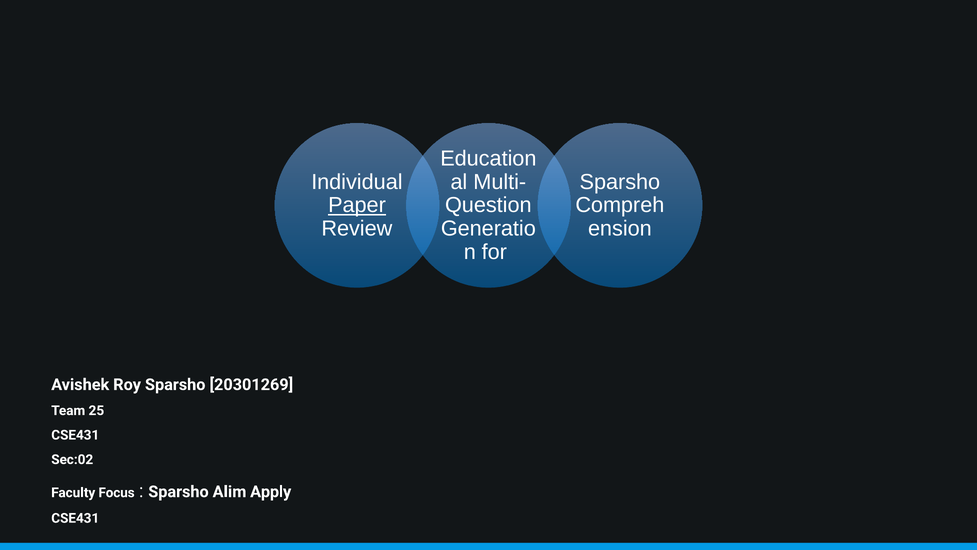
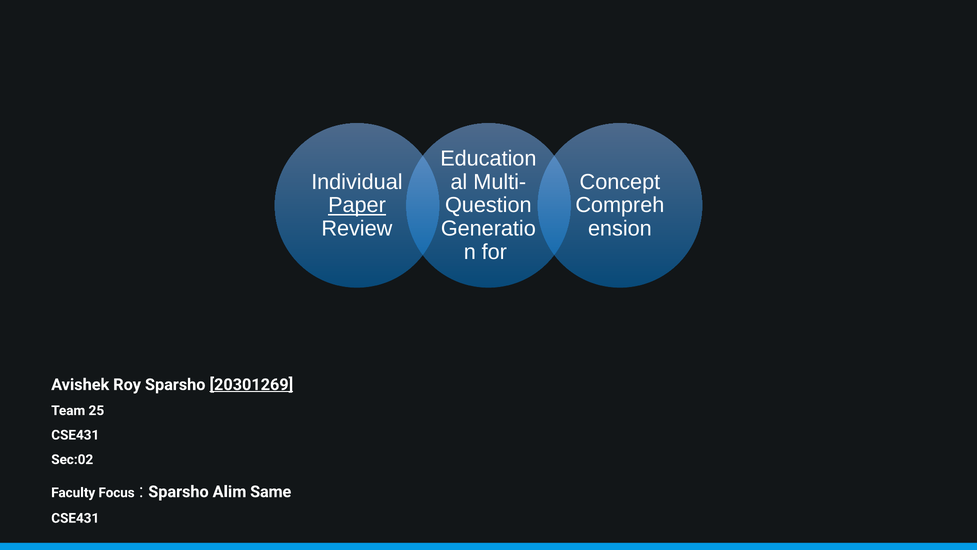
Sparsho at (620, 182): Sparsho -> Concept
20301269 underline: none -> present
Apply: Apply -> Same
